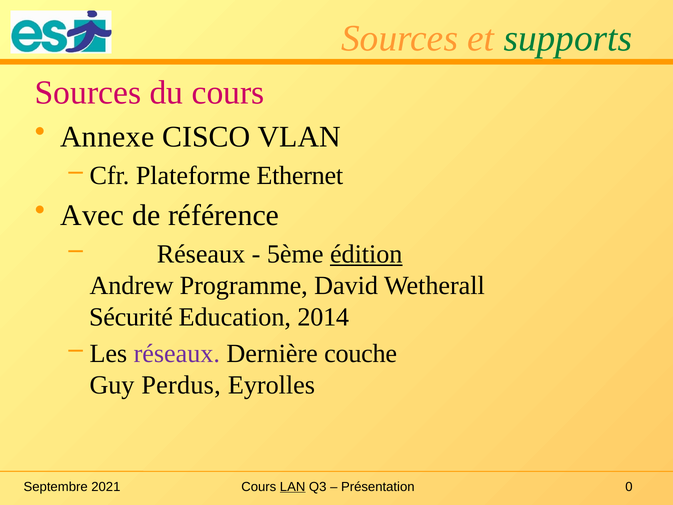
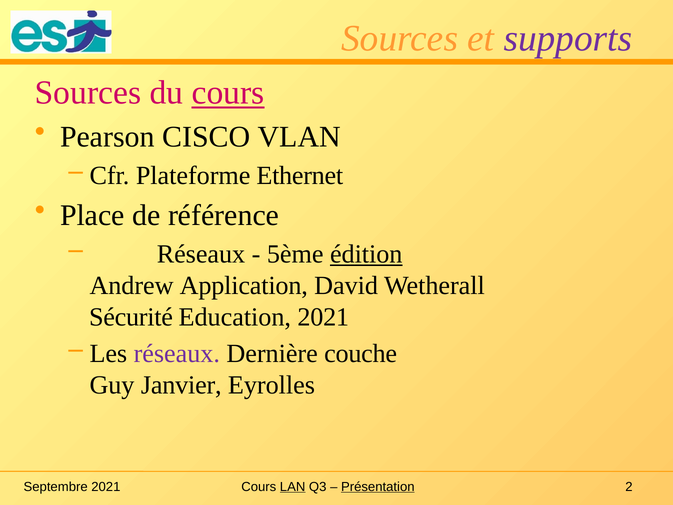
supports colour: green -> purple
cours at (228, 93) underline: none -> present
Annexe: Annexe -> Pearson
Avec: Avec -> Place
Programme: Programme -> Application
Education 2014: 2014 -> 2021
Perdus: Perdus -> Janvier
Présentation underline: none -> present
0: 0 -> 2
